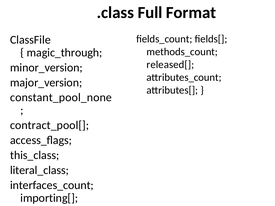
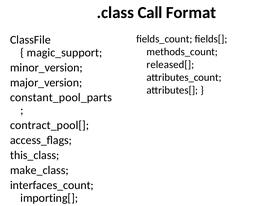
Full: Full -> Call
magic_through: magic_through -> magic_support
constant_pool_none: constant_pool_none -> constant_pool_parts
literal_class: literal_class -> make_class
